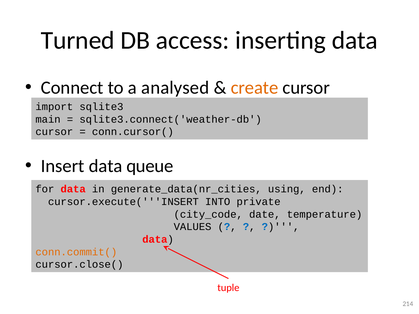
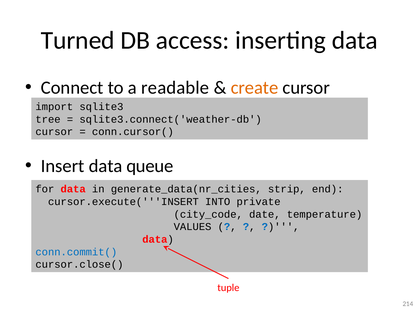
analysed: analysed -> readable
main: main -> tree
using: using -> strip
conn.commit( colour: orange -> blue
